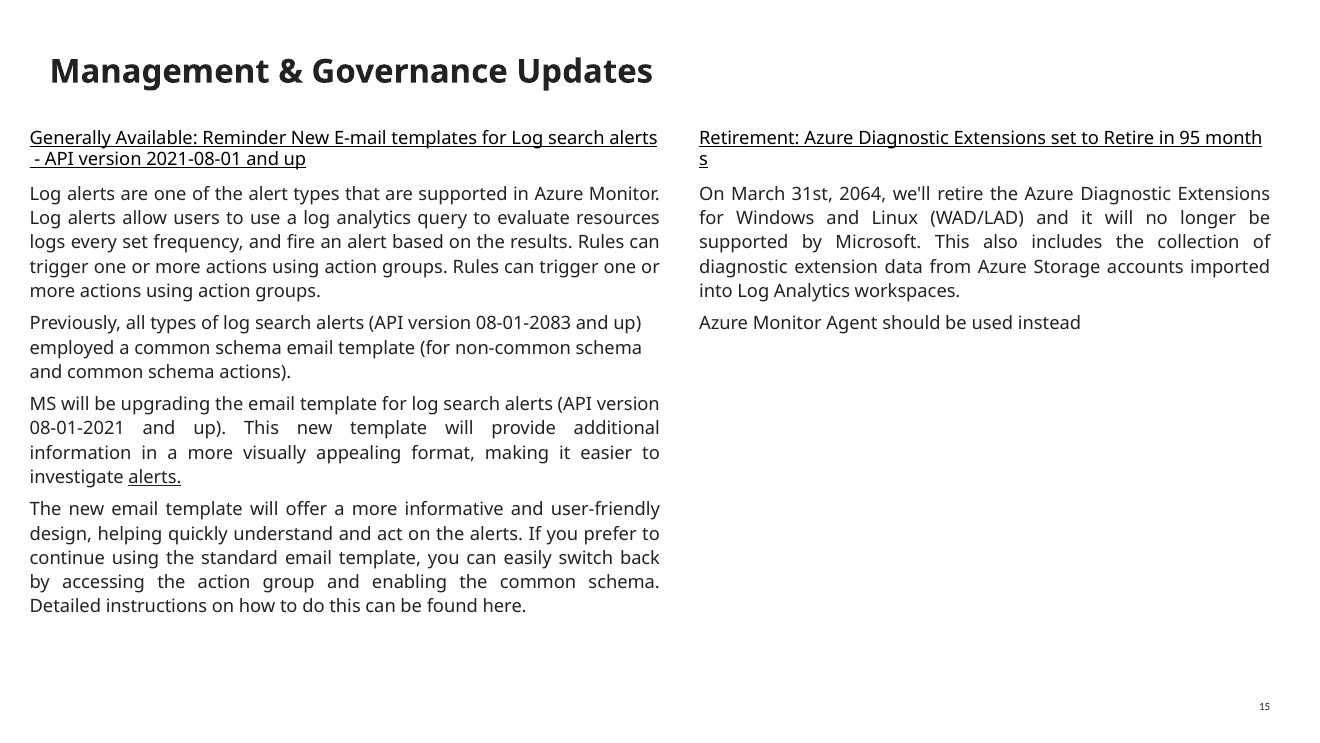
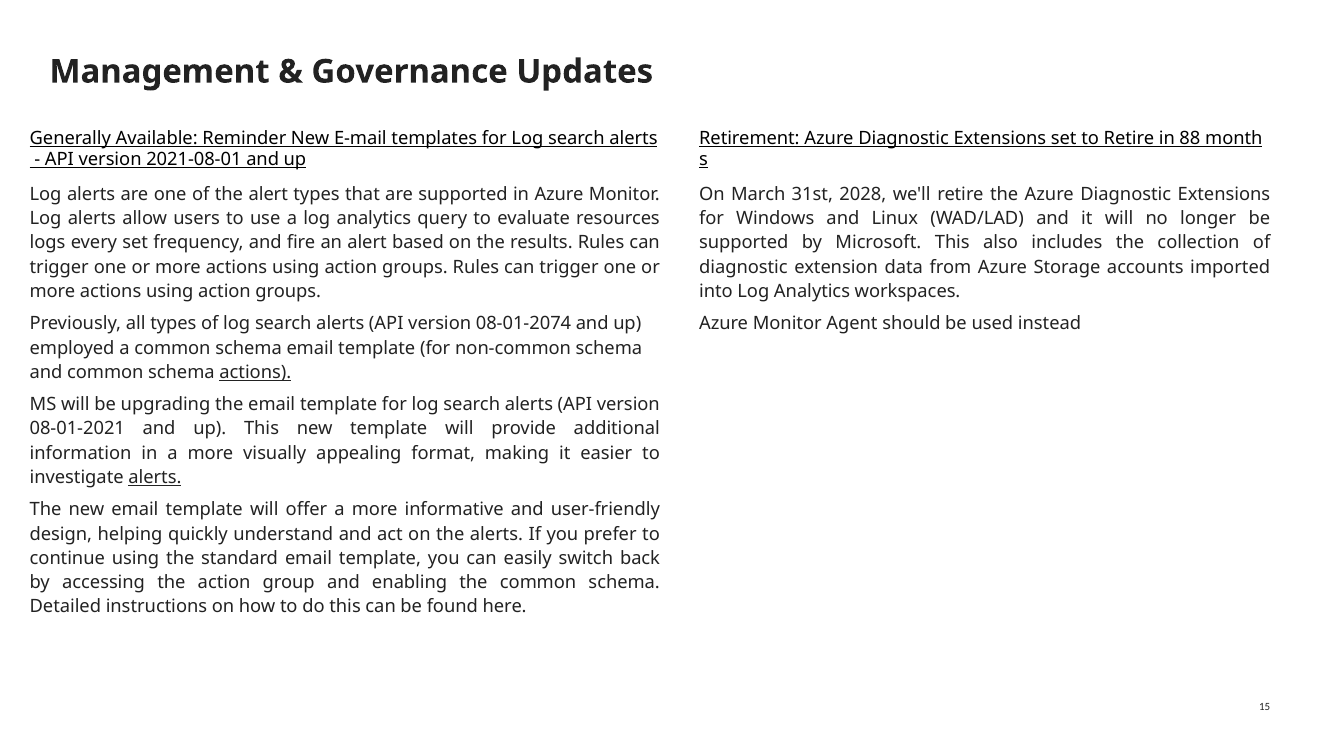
95: 95 -> 88
2064: 2064 -> 2028
08-01-2083: 08-01-2083 -> 08-01-2074
actions at (255, 372) underline: none -> present
